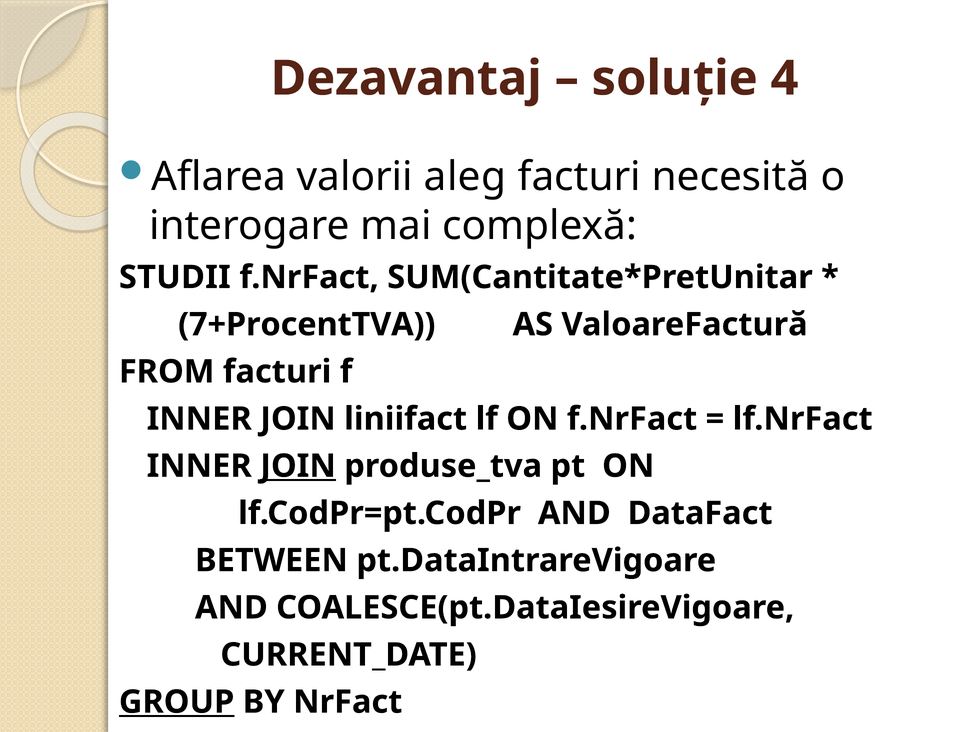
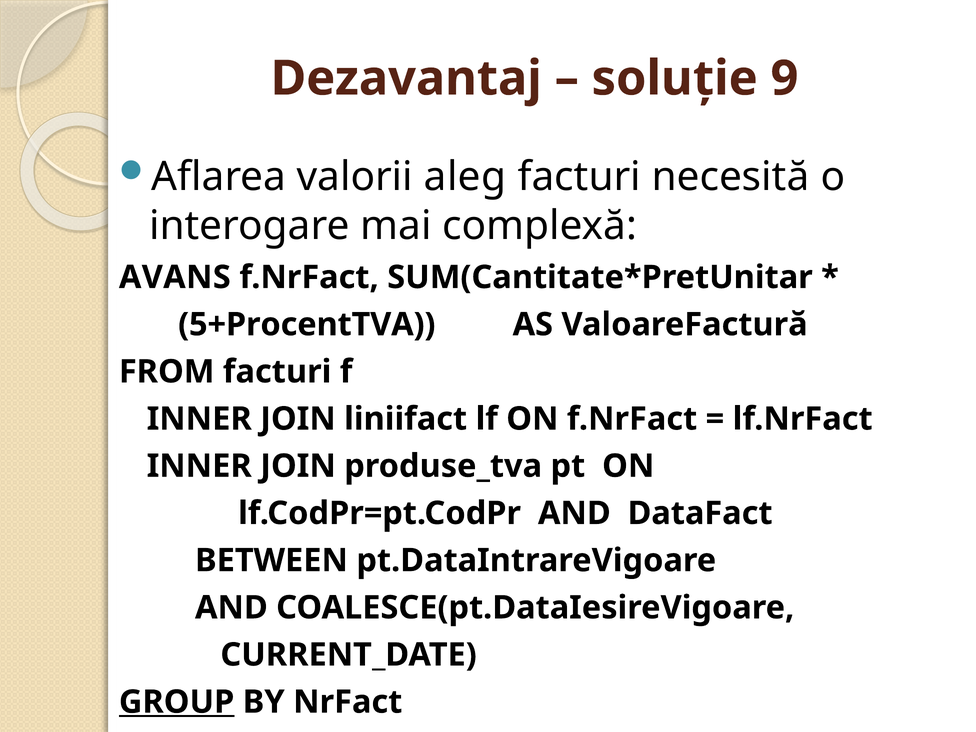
4: 4 -> 9
STUDII: STUDII -> AVANS
7+ProcentTVA: 7+ProcentTVA -> 5+ProcentTVA
JOIN at (298, 466) underline: present -> none
